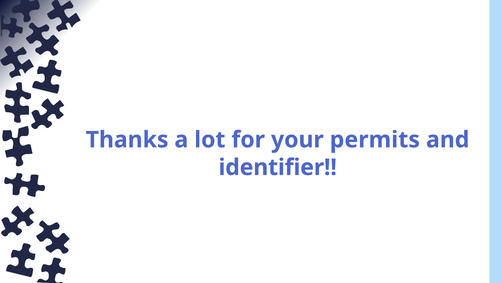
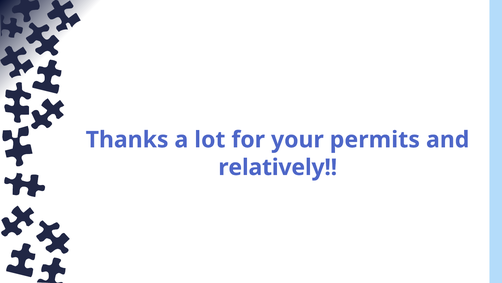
identifier: identifier -> relatively
